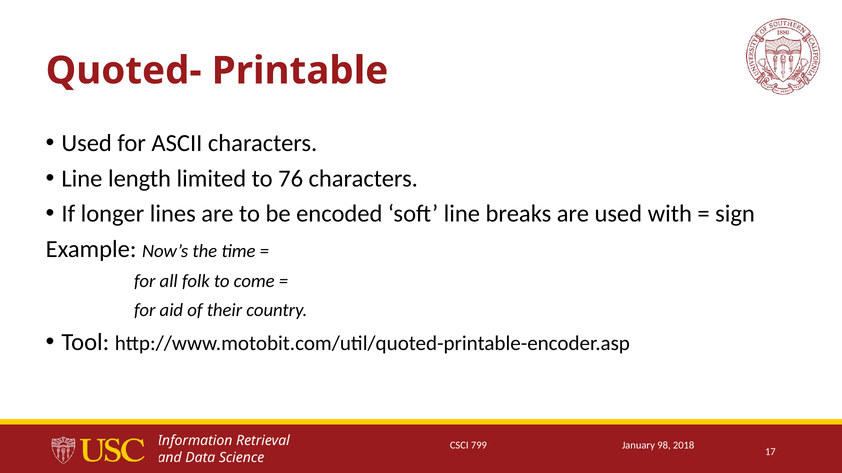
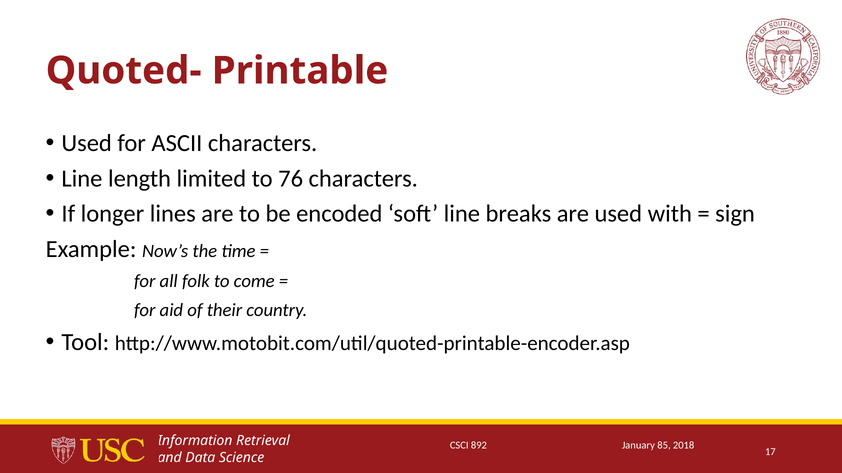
799: 799 -> 892
98: 98 -> 85
